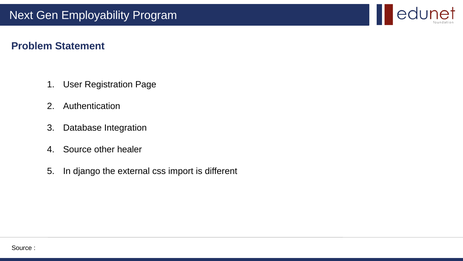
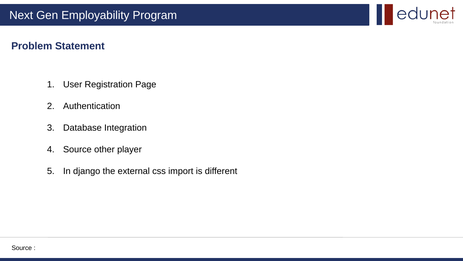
healer: healer -> player
